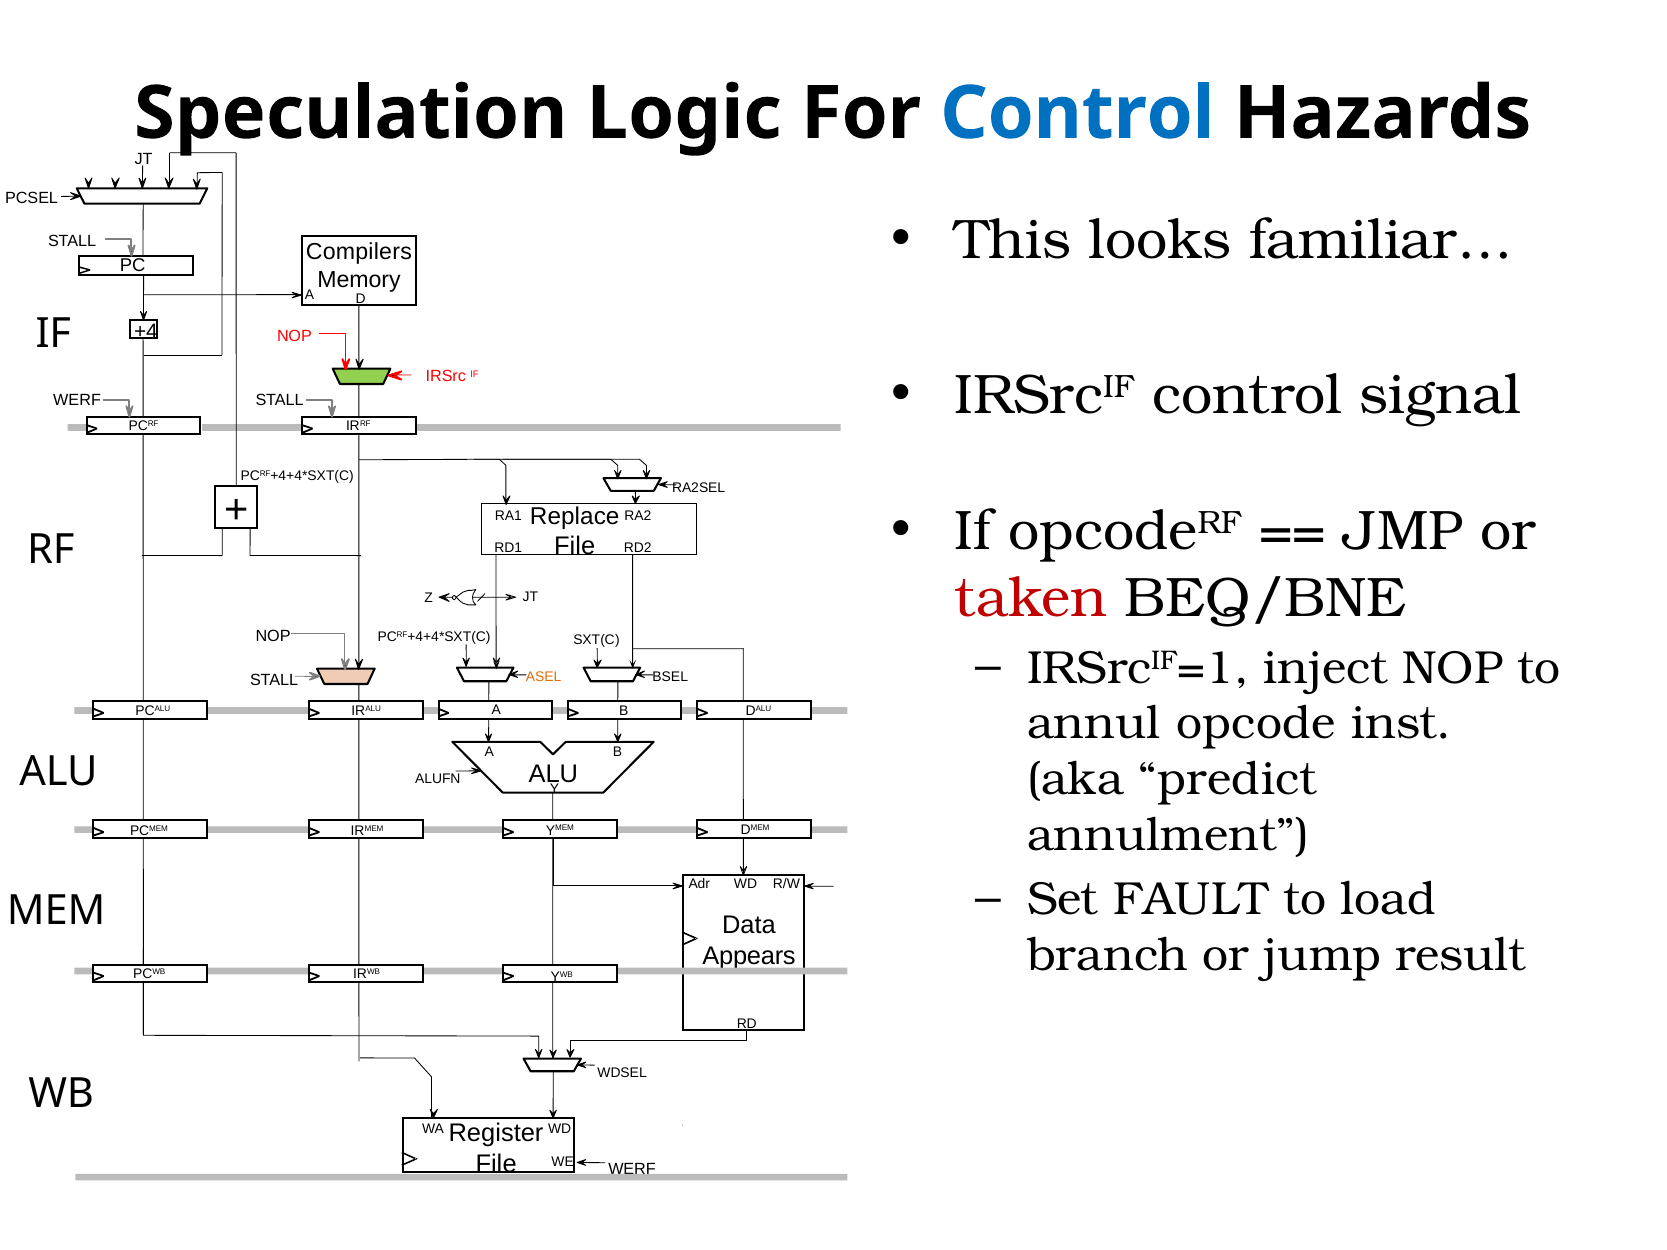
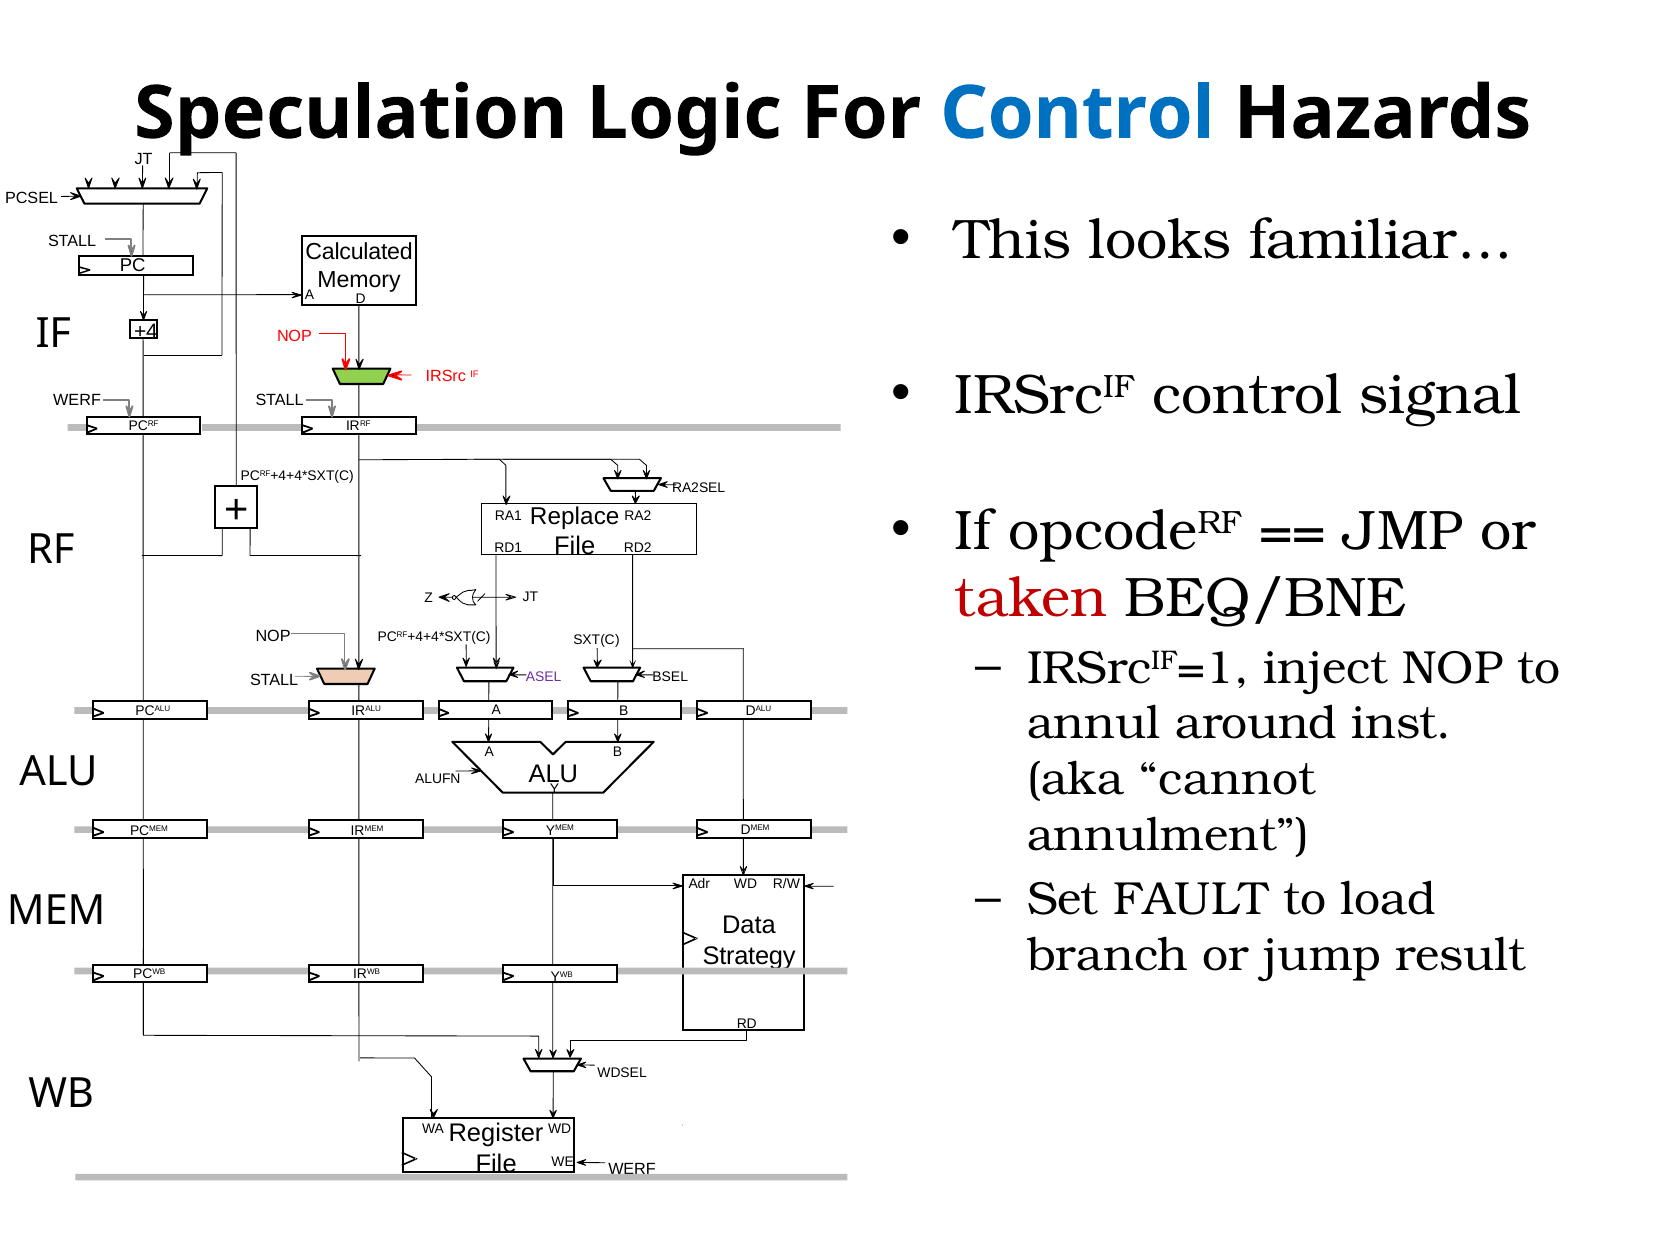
Compilers: Compilers -> Calculated
ASEL colour: orange -> purple
opcode: opcode -> around
predict: predict -> cannot
Appears: Appears -> Strategy
